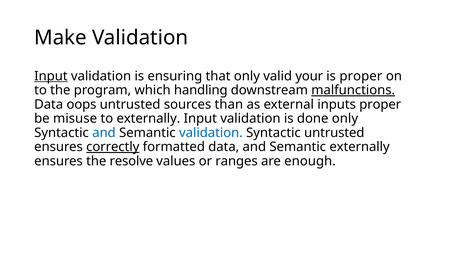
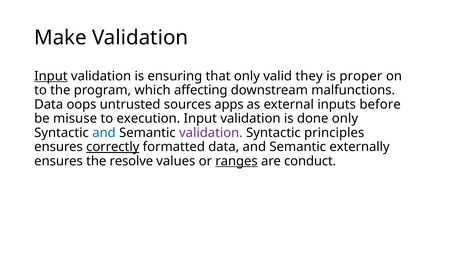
your: your -> they
handling: handling -> affecting
malfunctions underline: present -> none
than: than -> apps
inputs proper: proper -> before
to externally: externally -> execution
validation at (211, 132) colour: blue -> purple
Syntactic untrusted: untrusted -> principles
ranges underline: none -> present
enough: enough -> conduct
